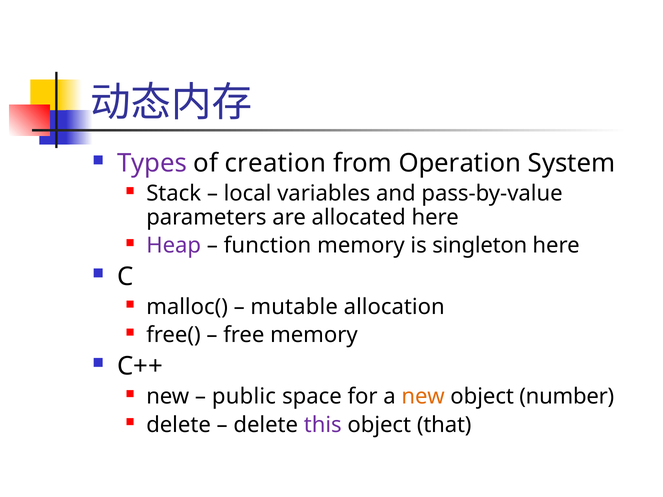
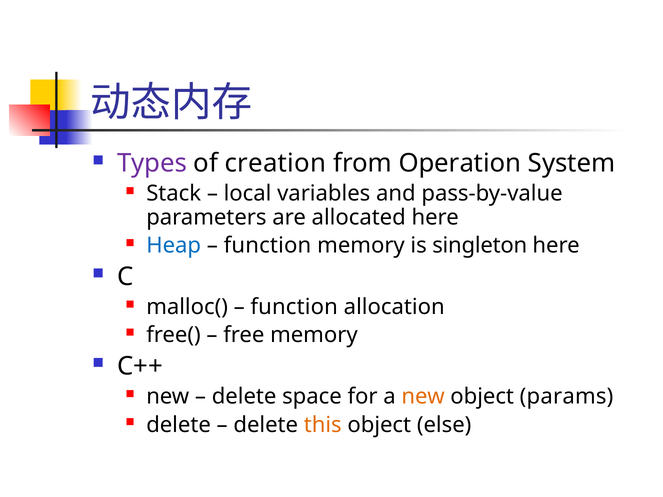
Heap colour: purple -> blue
mutable at (294, 307): mutable -> function
public at (244, 397): public -> delete
number: number -> params
this colour: purple -> orange
that: that -> else
